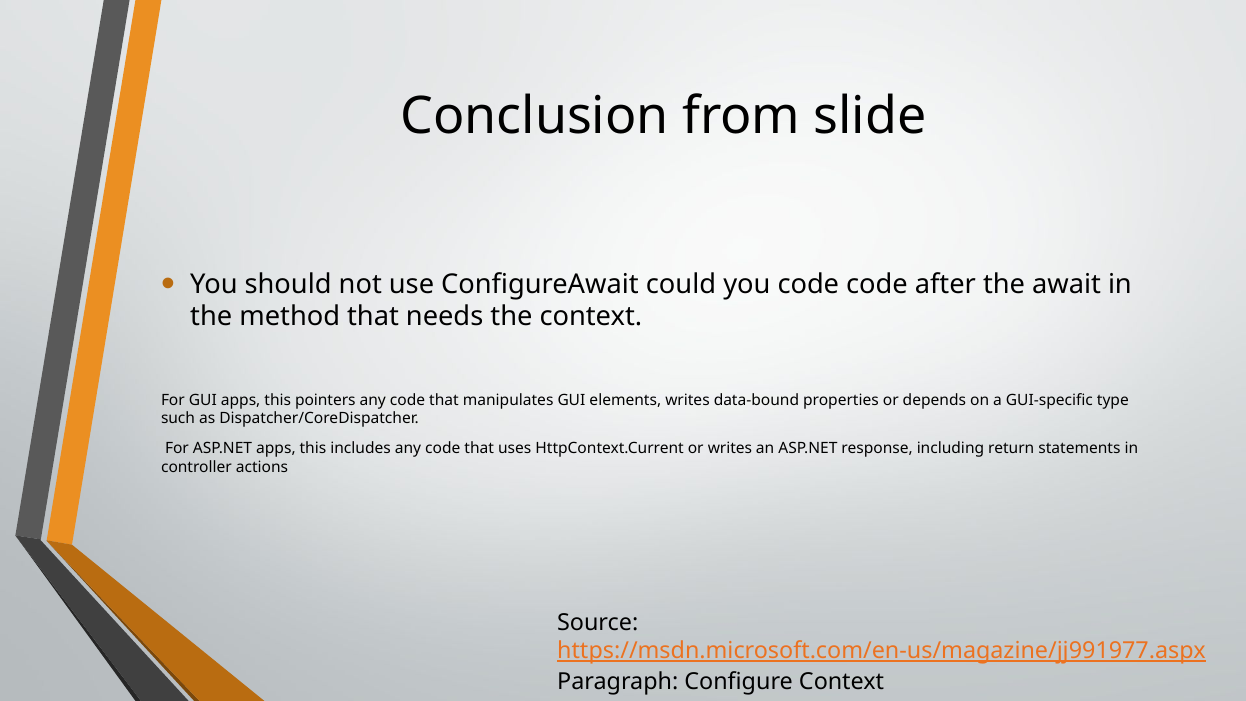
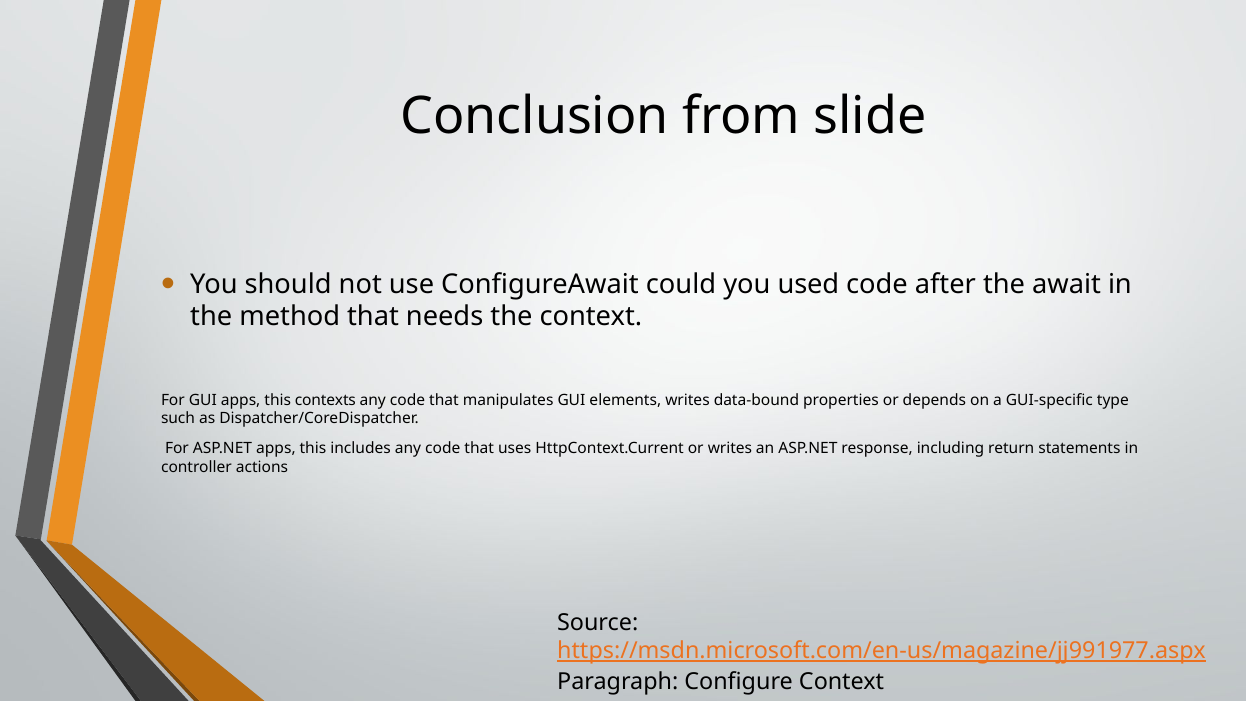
you code: code -> used
pointers: pointers -> contexts
